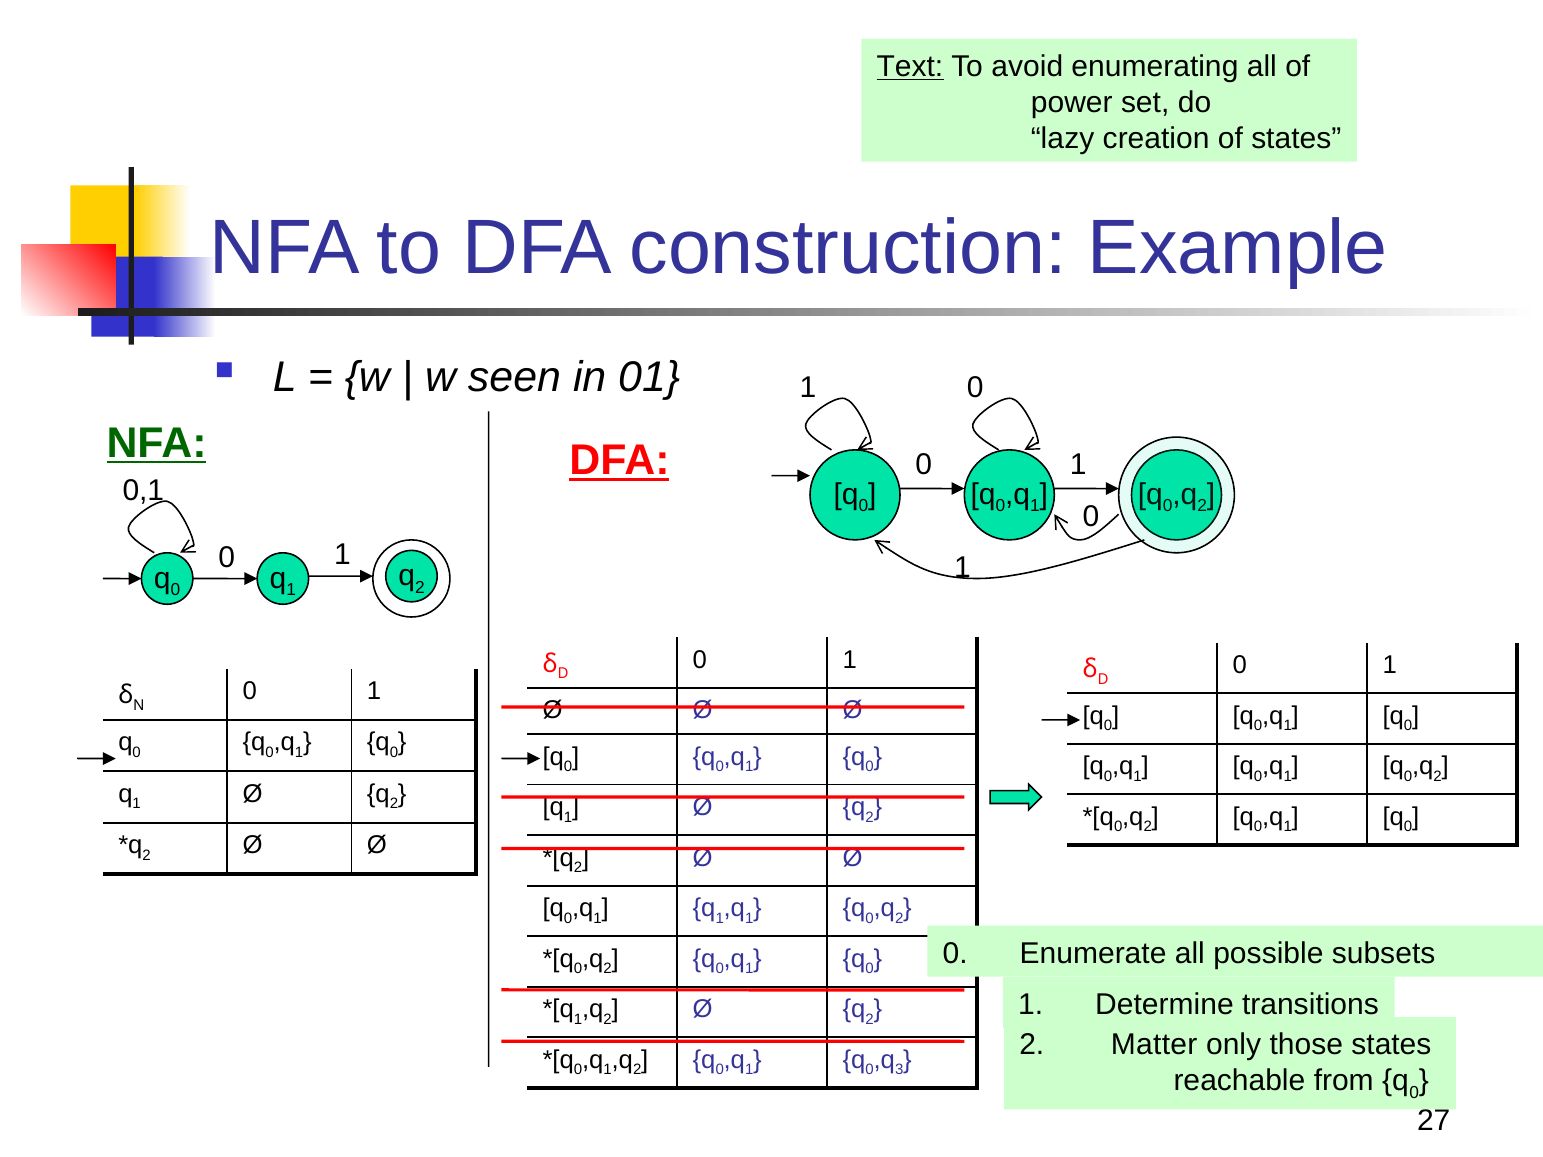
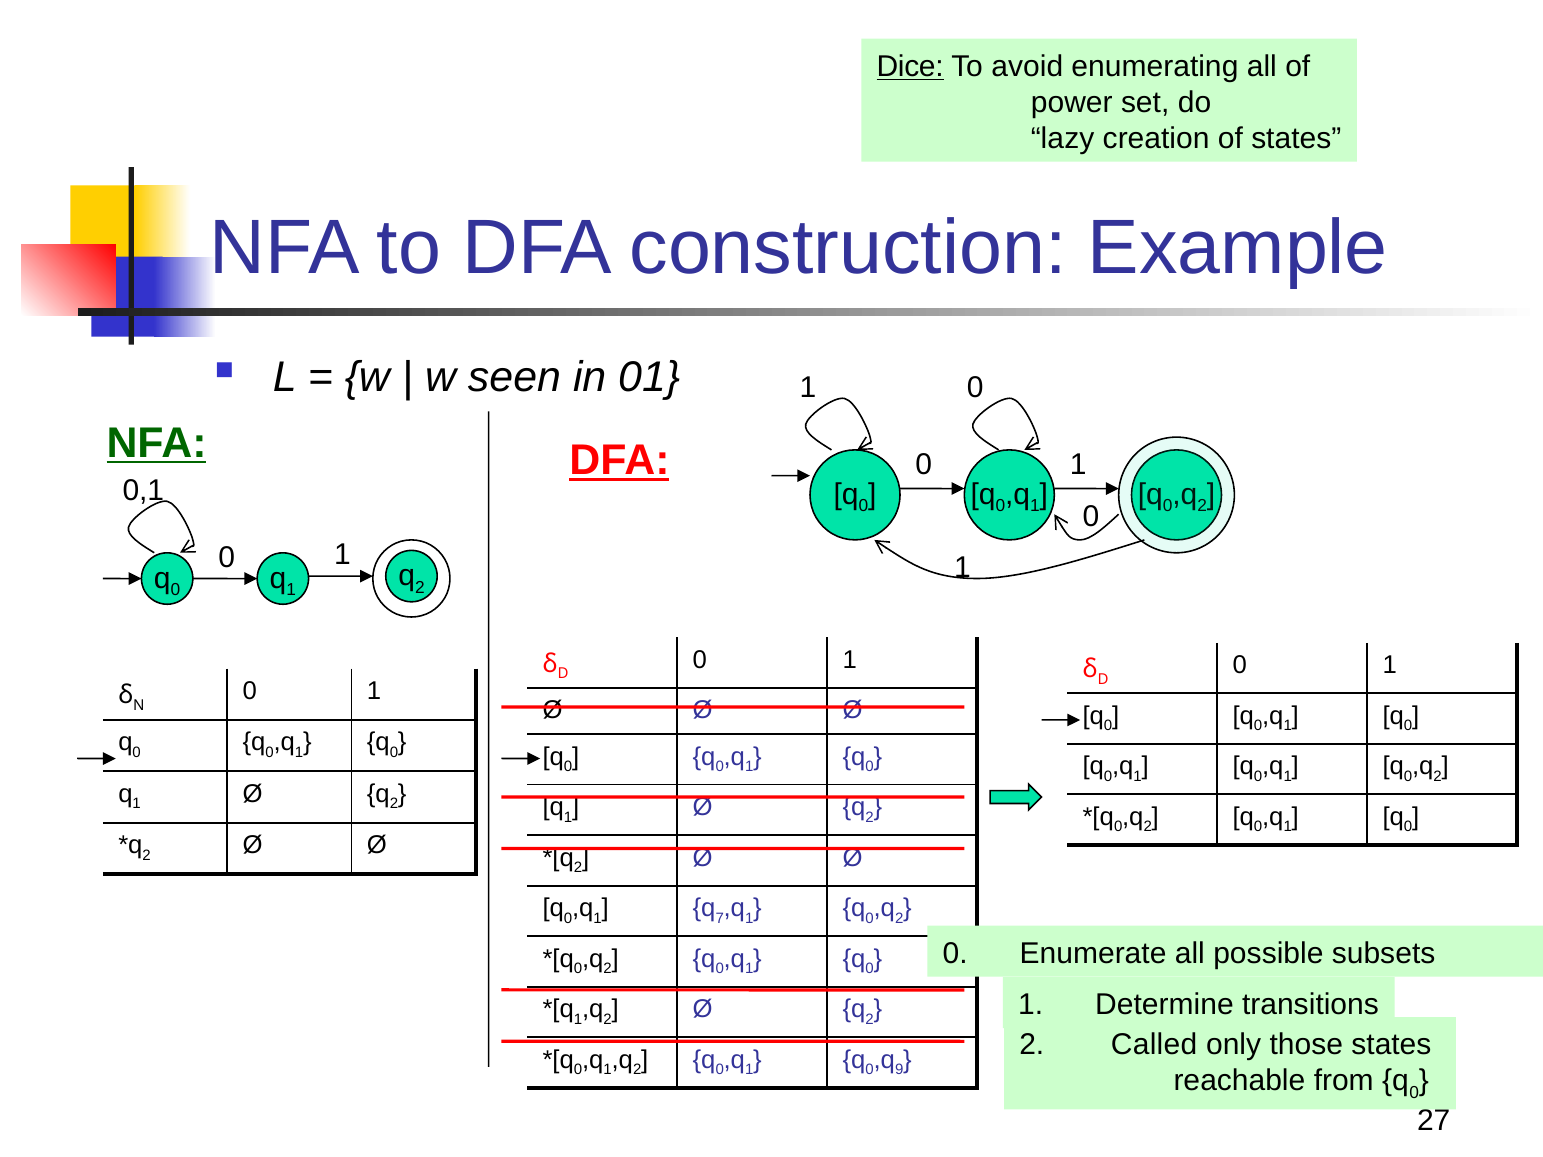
Text: Text -> Dice
1 at (720, 918): 1 -> 7
Matter: Matter -> Called
3: 3 -> 9
